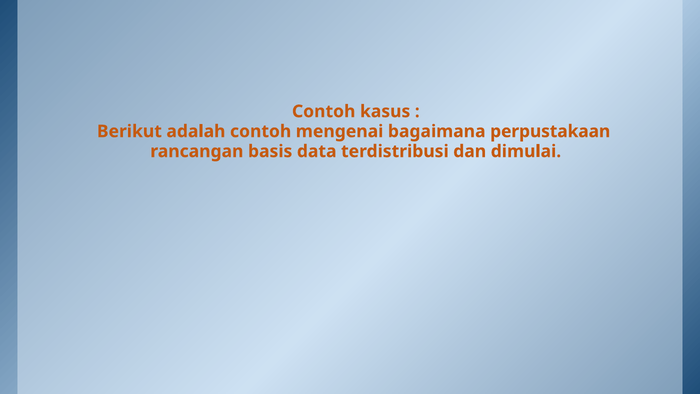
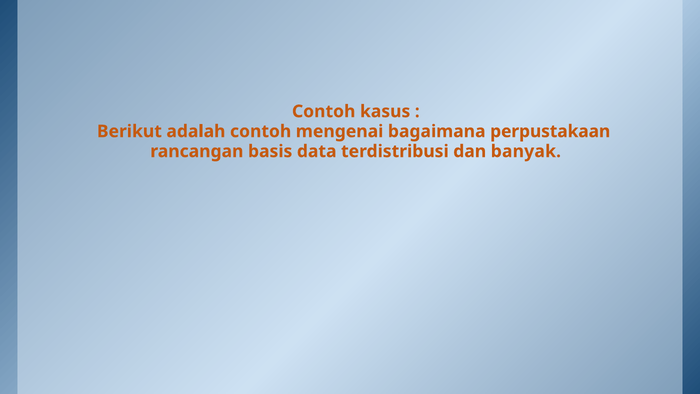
dimulai: dimulai -> banyak
